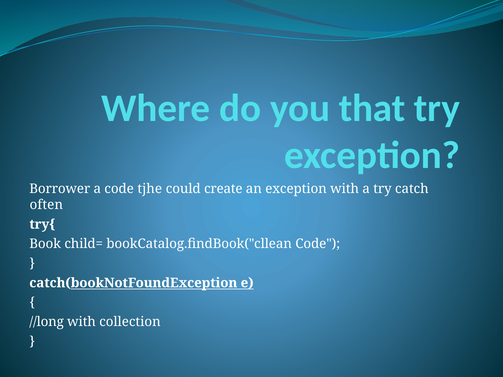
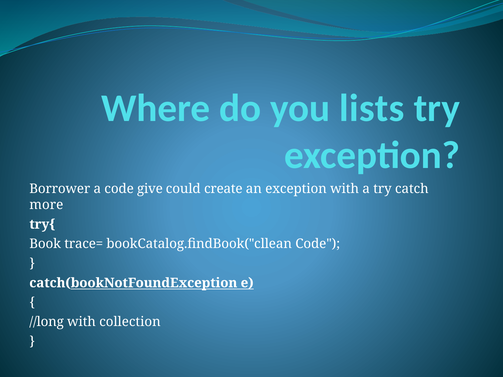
that: that -> lists
tjhe: tjhe -> give
often: often -> more
child=: child= -> trace=
